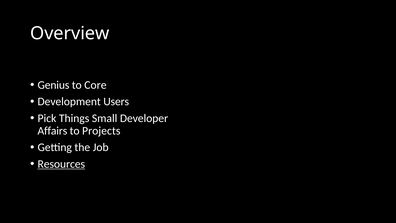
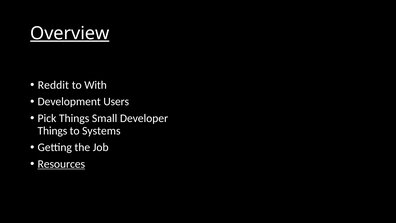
Overview underline: none -> present
Genius: Genius -> Reddit
Core: Core -> With
Affairs at (52, 131): Affairs -> Things
Projects: Projects -> Systems
